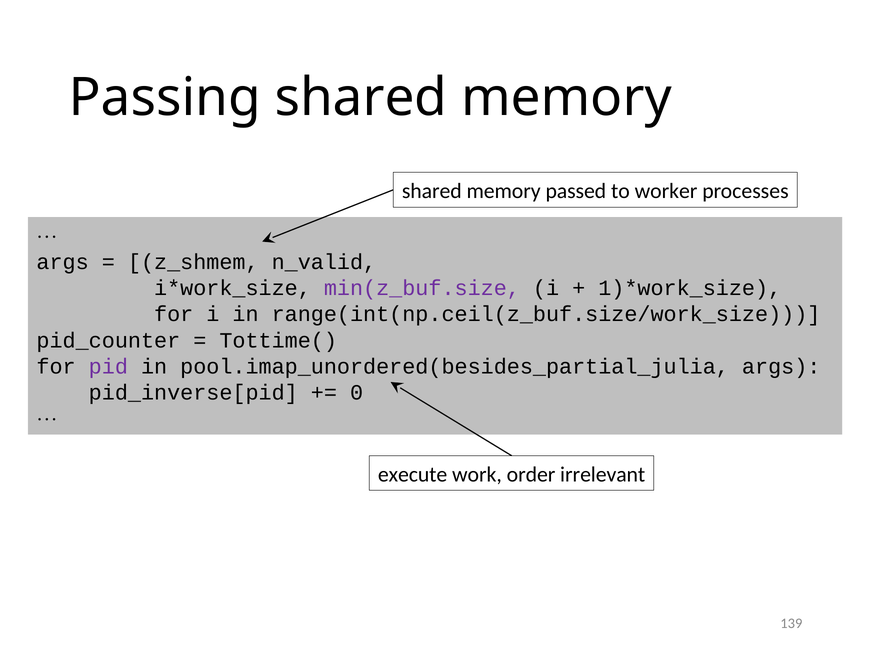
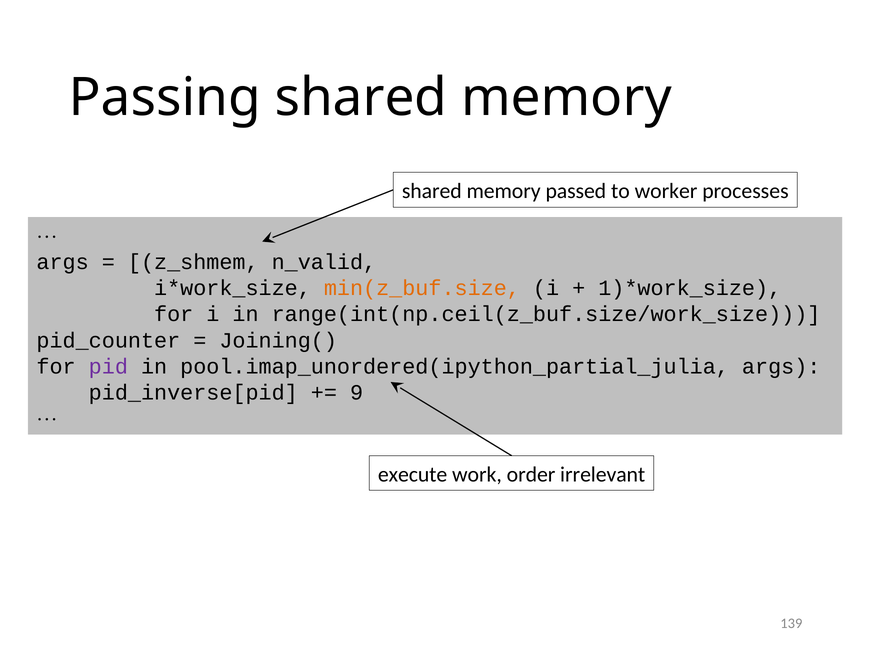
min(z_buf.size colour: purple -> orange
Tottime(: Tottime( -> Joining(
pool.imap_unordered(besides_partial_julia: pool.imap_unordered(besides_partial_julia -> pool.imap_unordered(ipython_partial_julia
0: 0 -> 9
